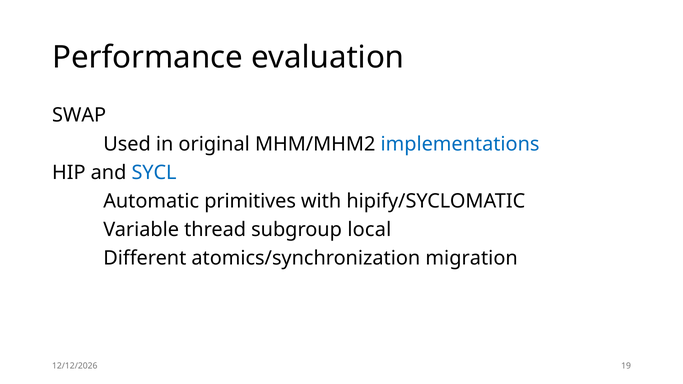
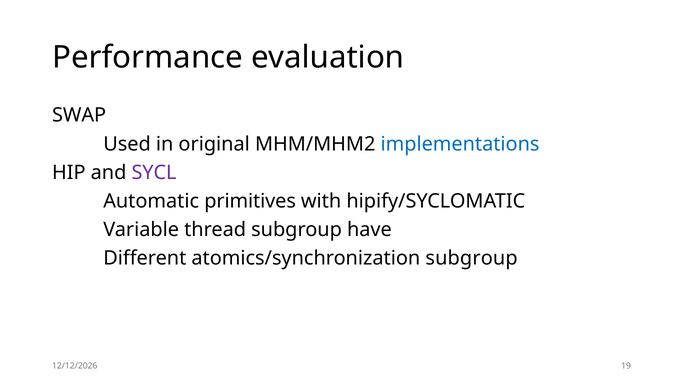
SYCL colour: blue -> purple
local: local -> have
atomics/synchronization migration: migration -> subgroup
